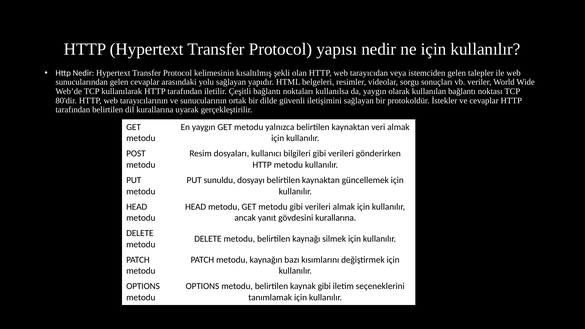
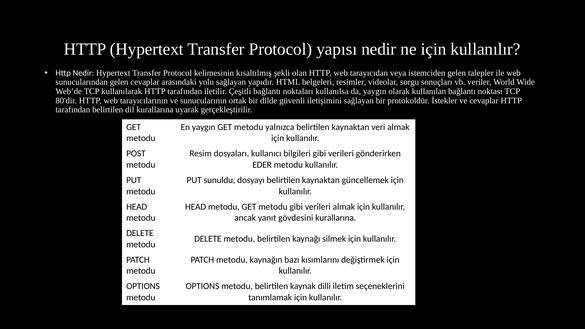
HTTP at (262, 165): HTTP -> EDER
kaynak gibi: gibi -> dilli
